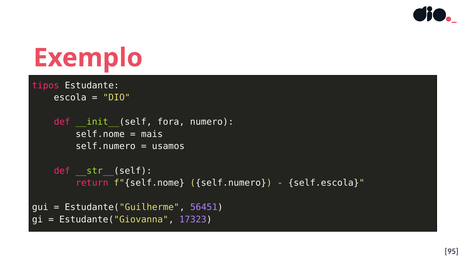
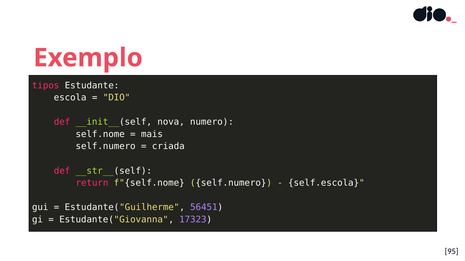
fora: fora -> nova
usamos: usamos -> criada
